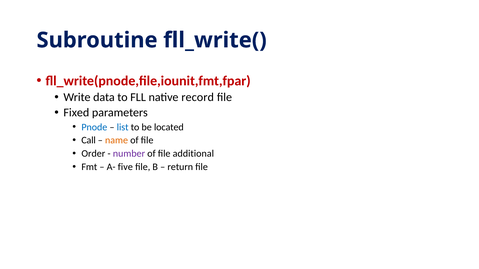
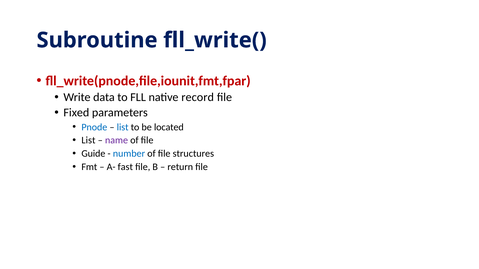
Call at (89, 141): Call -> List
name colour: orange -> purple
Order: Order -> Guide
number colour: purple -> blue
additional: additional -> structures
five: five -> fast
